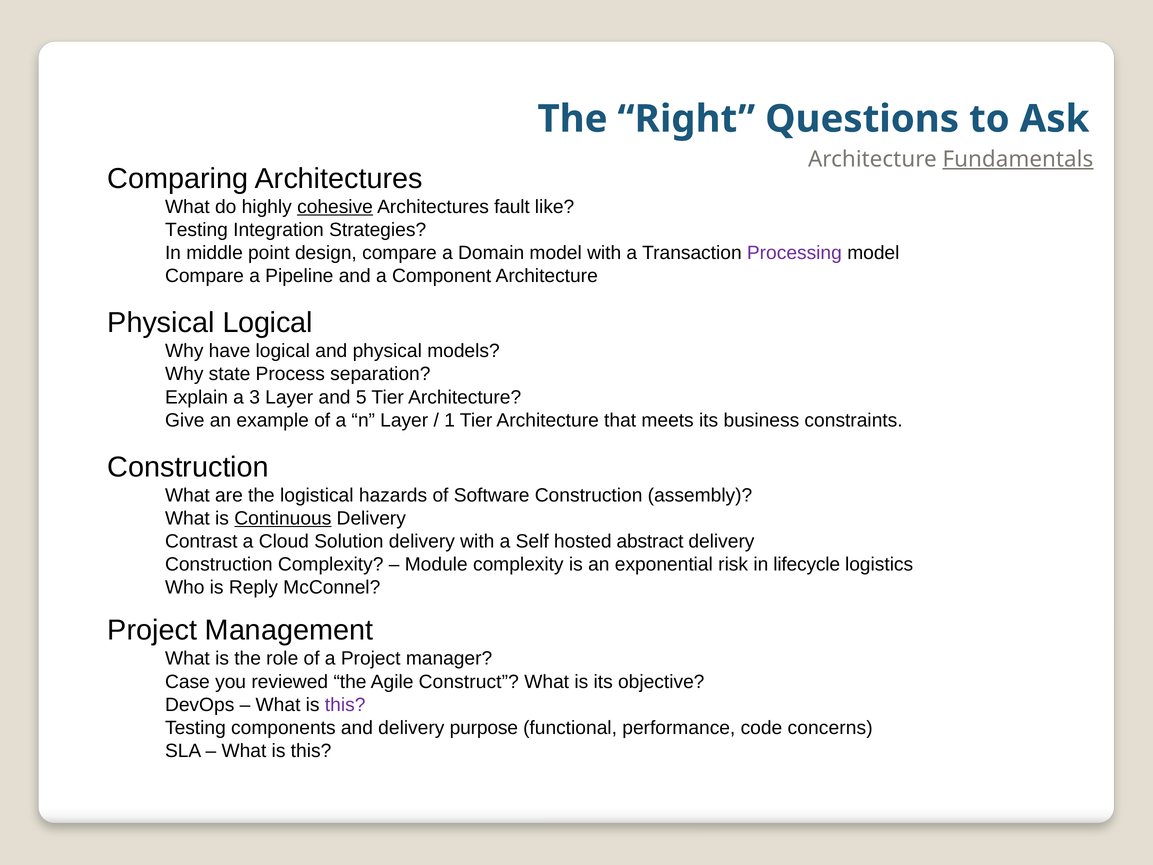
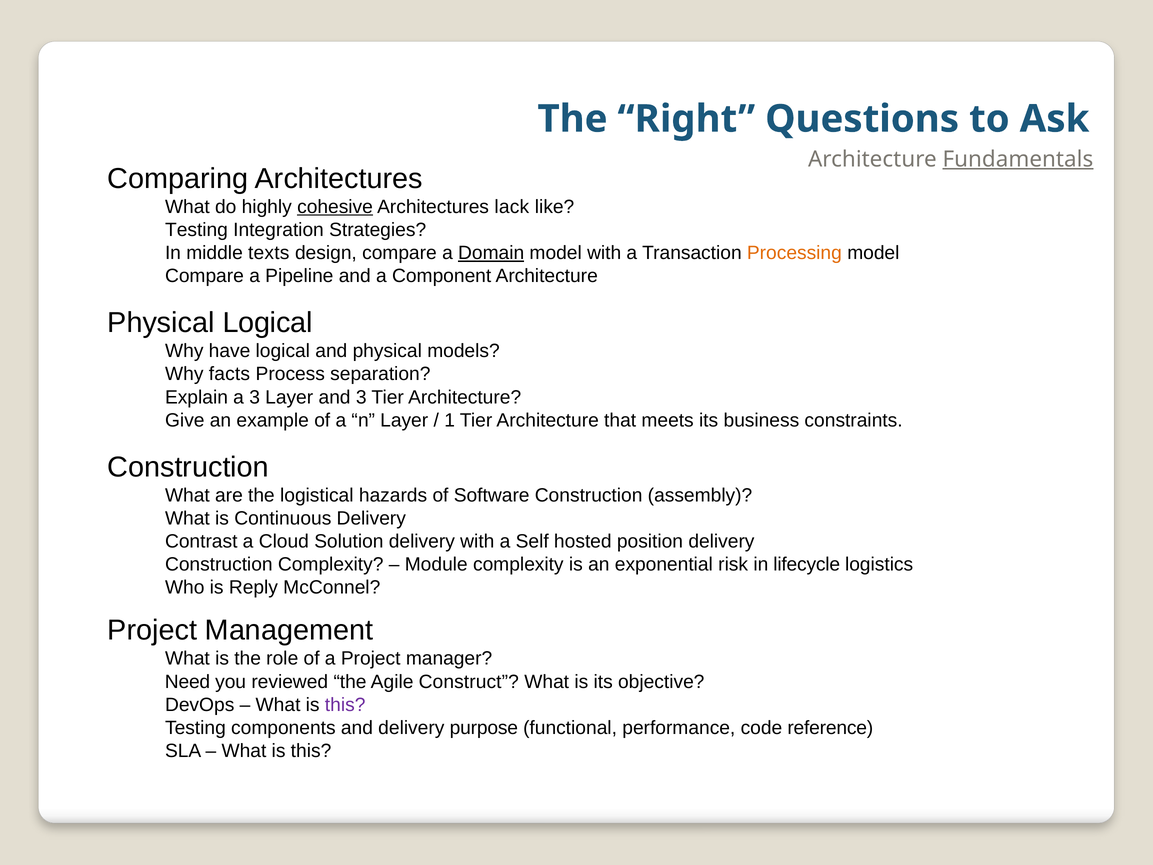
fault: fault -> lack
point: point -> texts
Domain underline: none -> present
Processing colour: purple -> orange
state: state -> facts
and 5: 5 -> 3
Continuous underline: present -> none
abstract: abstract -> position
Case: Case -> Need
concerns: concerns -> reference
